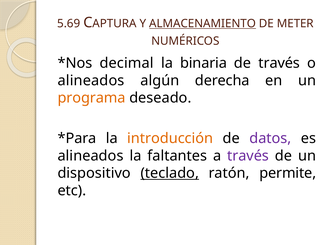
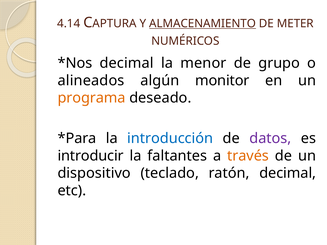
5.69: 5.69 -> 4.14
binaria: binaria -> menor
de través: través -> grupo
derecha: derecha -> monitor
introducción colour: orange -> blue
alineados at (90, 156): alineados -> introducir
través at (248, 156) colour: purple -> orange
teclado underline: present -> none
ratón permite: permite -> decimal
